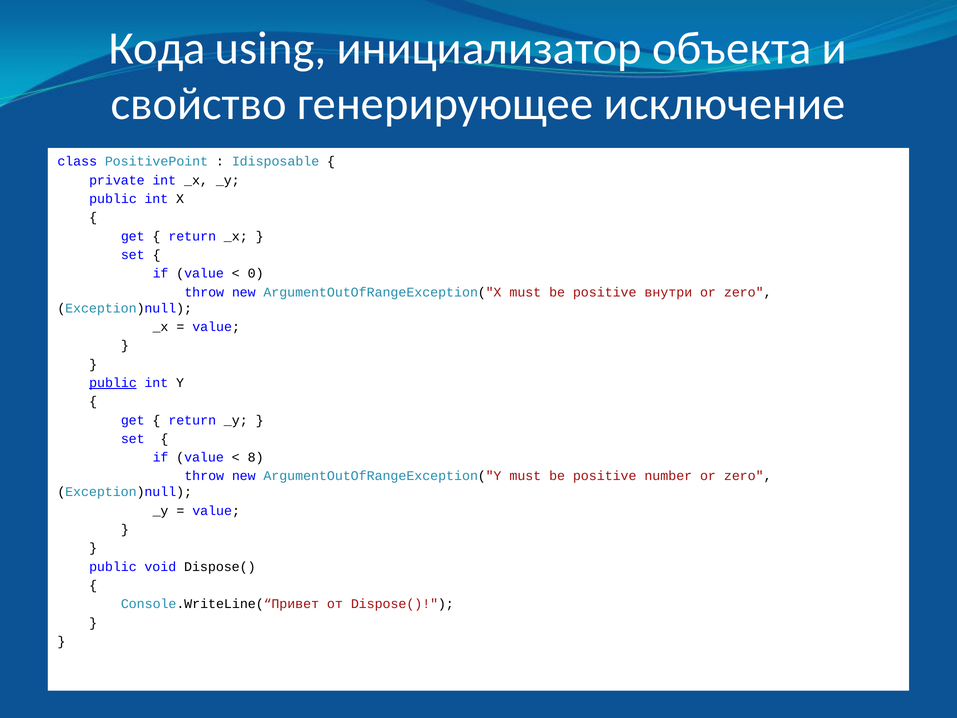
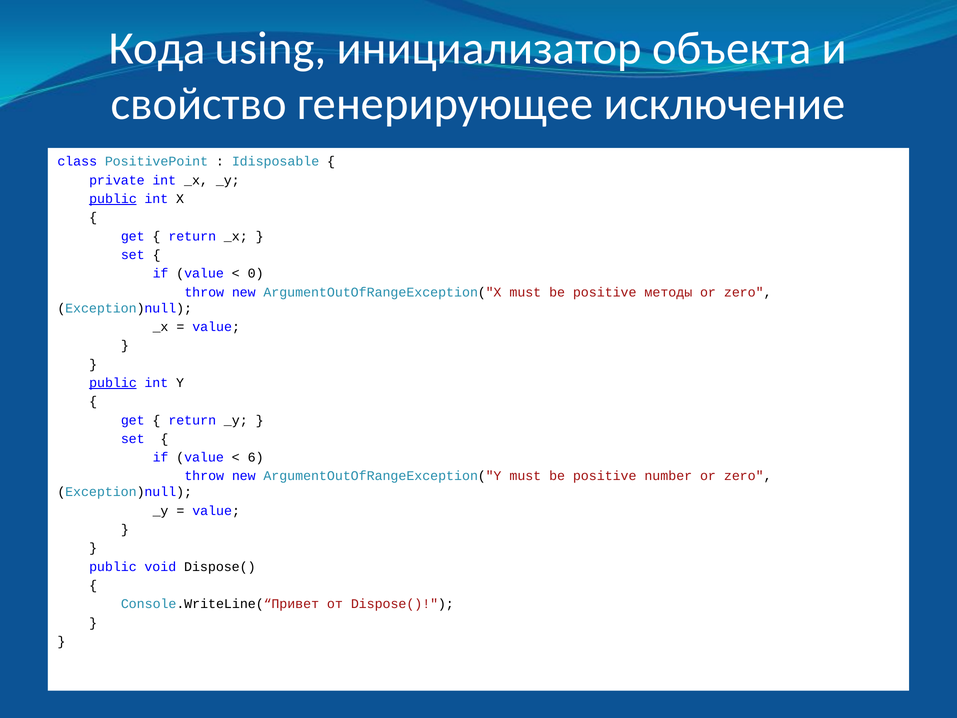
public at (113, 199) underline: none -> present
внутри: внутри -> методы
8: 8 -> 6
